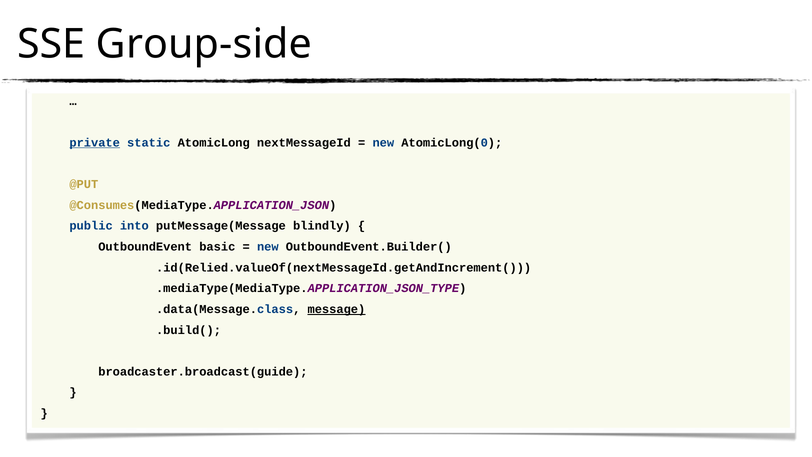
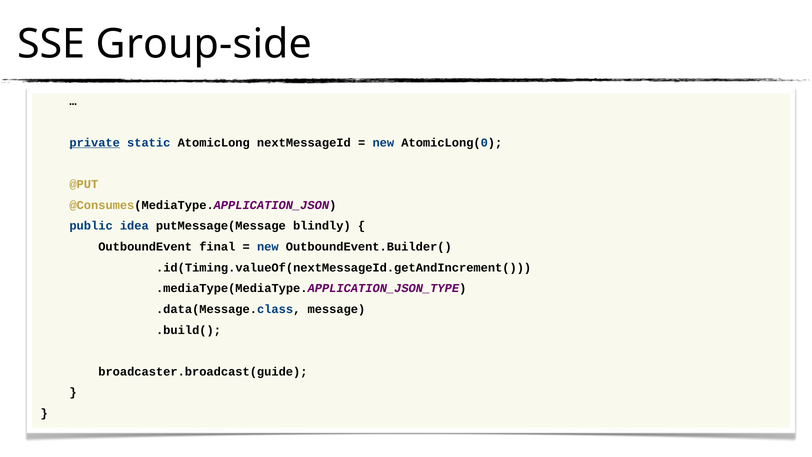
into: into -> idea
basic: basic -> final
.id(Relied.valueOf(nextMessageId.getAndIncrement(: .id(Relied.valueOf(nextMessageId.getAndIncrement( -> .id(Timing.valueOf(nextMessageId.getAndIncrement(
message underline: present -> none
